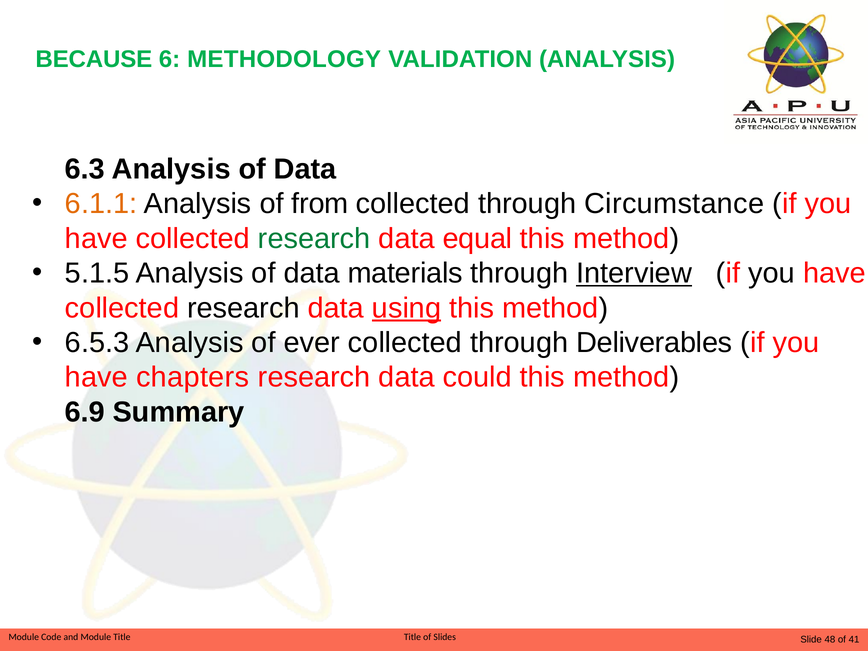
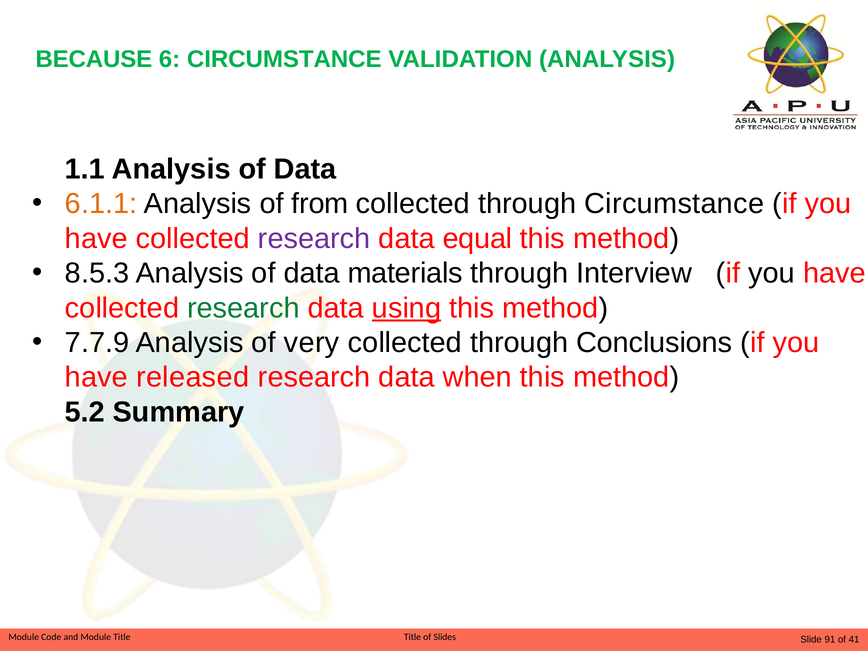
6 METHODOLOGY: METHODOLOGY -> CIRCUMSTANCE
6.3: 6.3 -> 1.1
research at (314, 239) colour: green -> purple
5.1.5: 5.1.5 -> 8.5.3
Interview underline: present -> none
research at (243, 308) colour: black -> green
6.5.3: 6.5.3 -> 7.7.9
ever: ever -> very
Deliverables: Deliverables -> Conclusions
chapters: chapters -> released
could: could -> when
6.9: 6.9 -> 5.2
48: 48 -> 91
